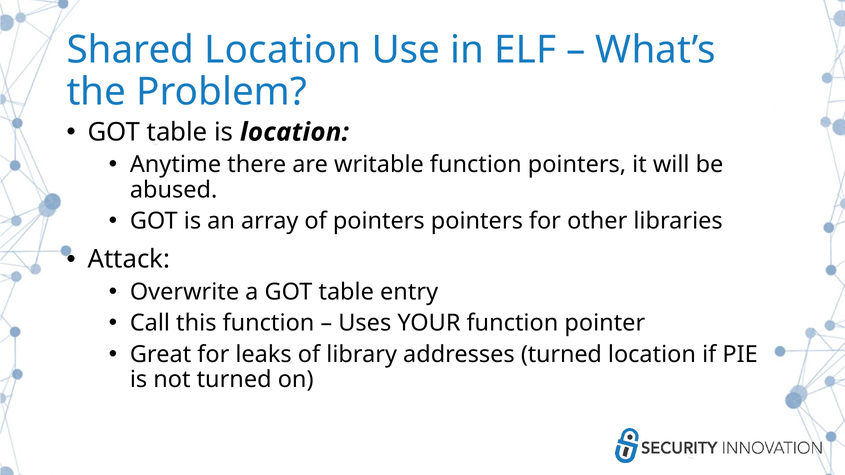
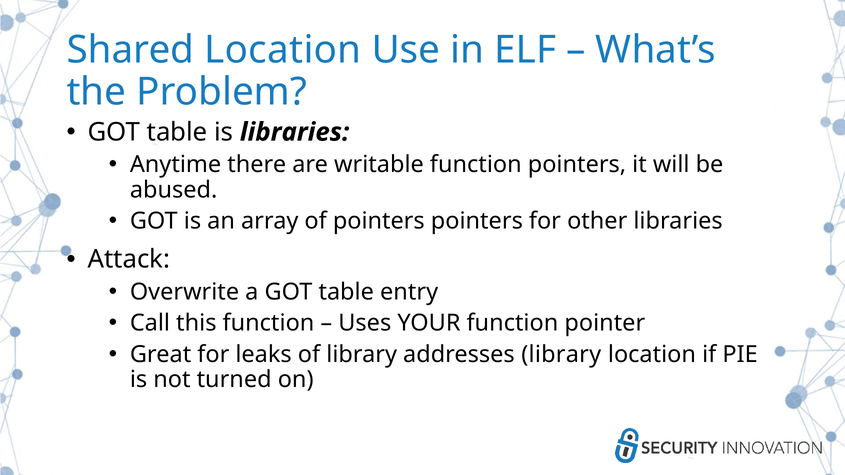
is location: location -> libraries
addresses turned: turned -> library
